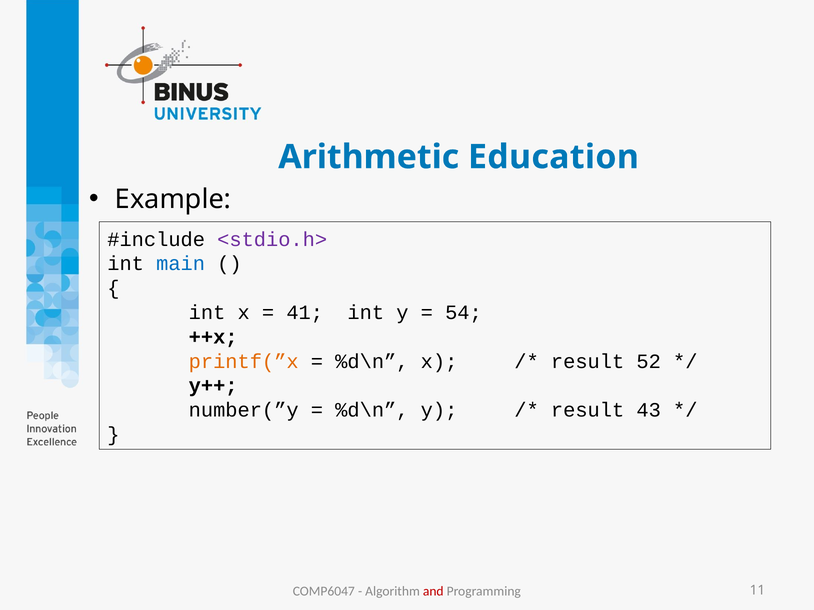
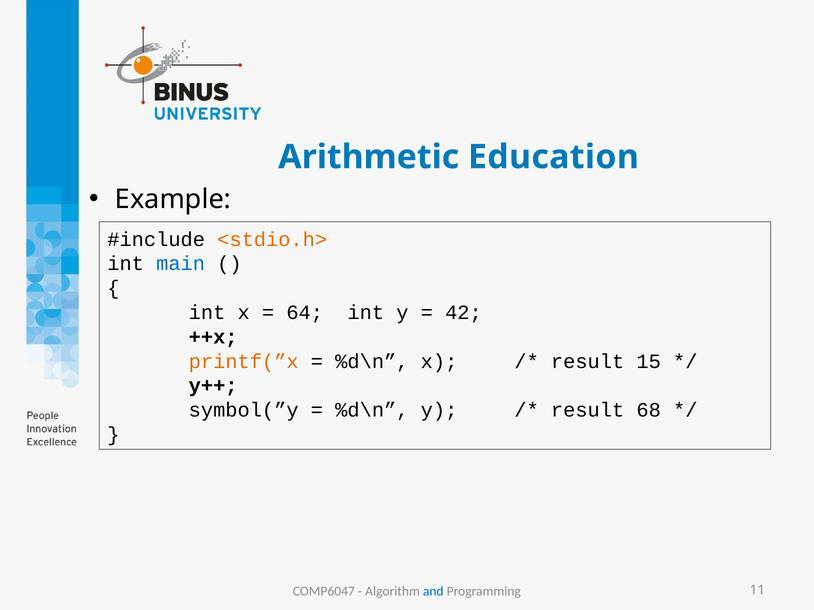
<stdio.h> colour: purple -> orange
41: 41 -> 64
54: 54 -> 42
52: 52 -> 15
number(”y: number(”y -> symbol(”y
43: 43 -> 68
and colour: red -> blue
